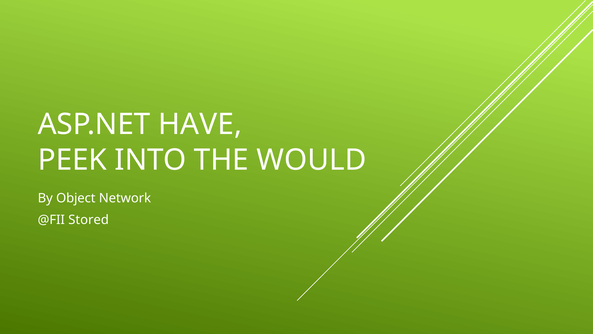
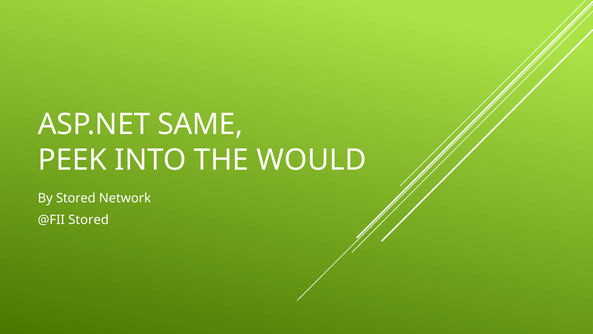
HAVE: HAVE -> SAME
By Object: Object -> Stored
